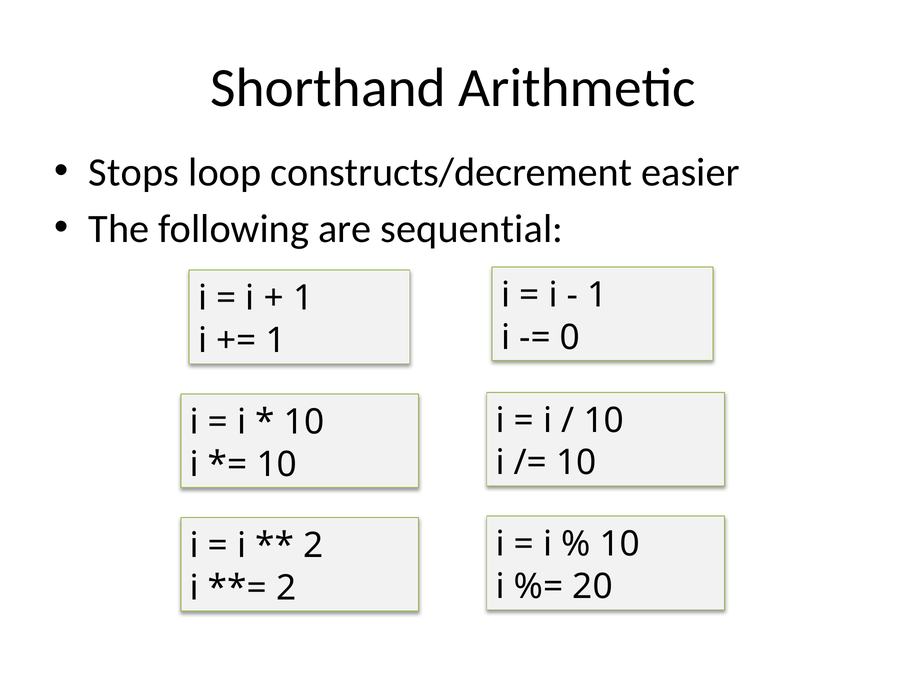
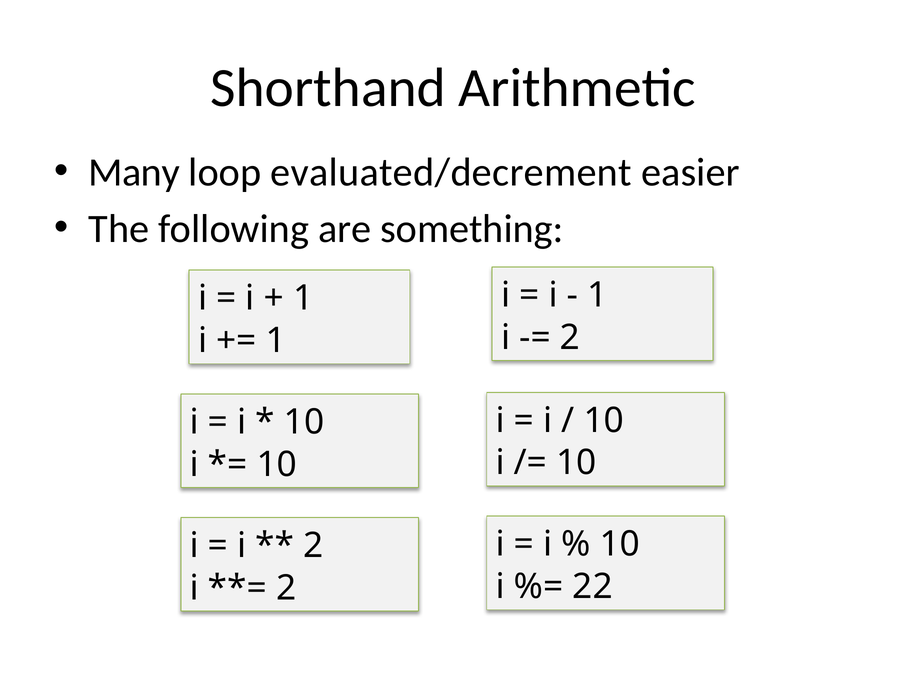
Stops: Stops -> Many
constructs/decrement: constructs/decrement -> evaluated/decrement
sequential: sequential -> something
0 at (570, 338): 0 -> 2
20: 20 -> 22
